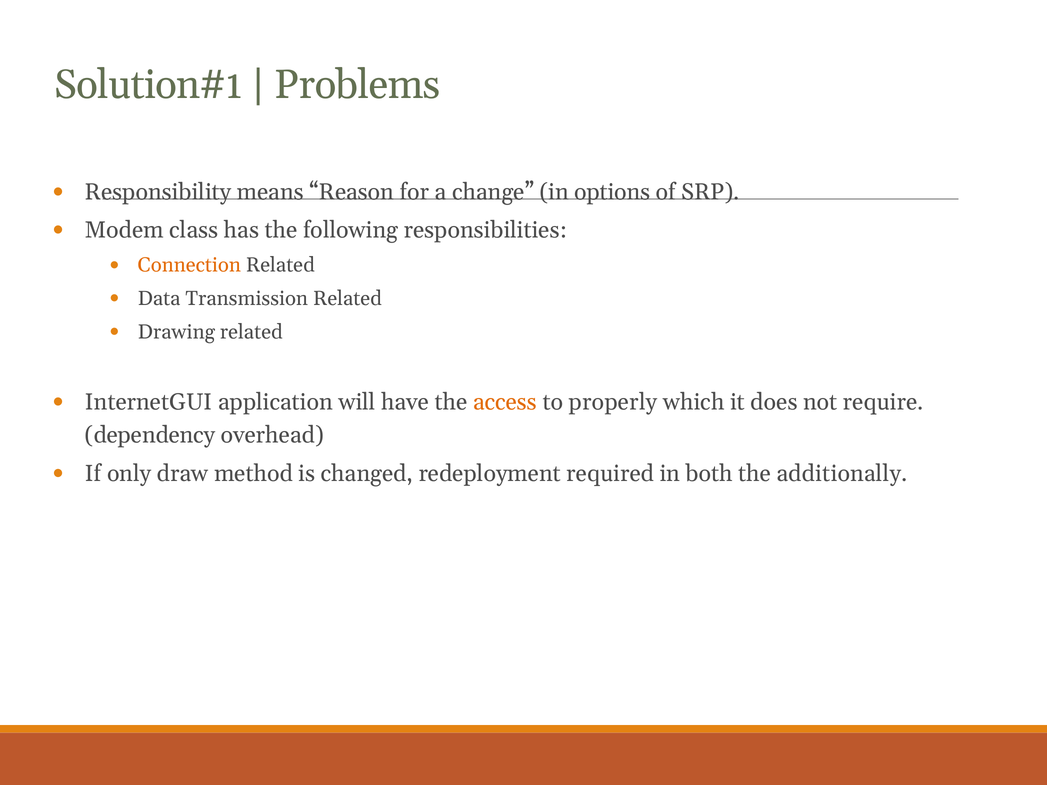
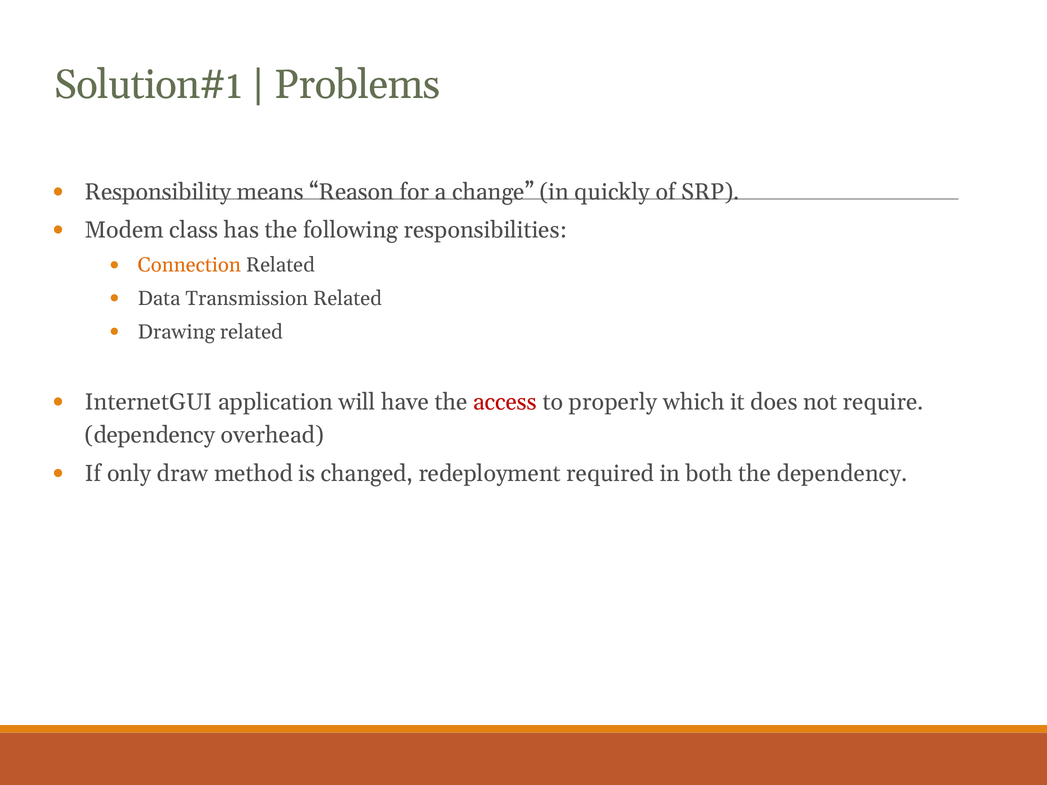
options: options -> quickly
access colour: orange -> red
the additionally: additionally -> dependency
